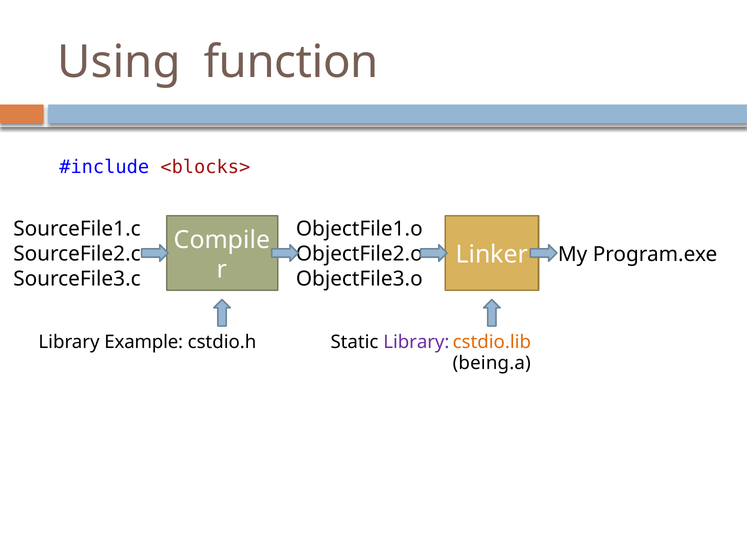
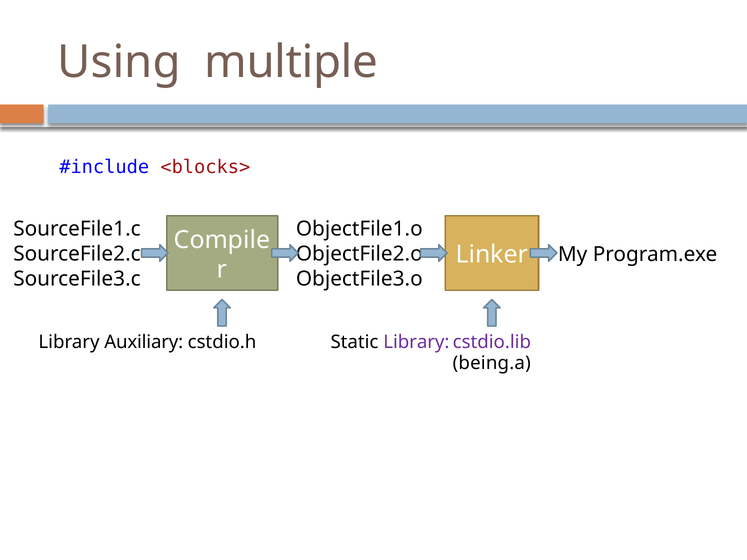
function: function -> multiple
Example: Example -> Auxiliary
cstdio.lib colour: orange -> purple
